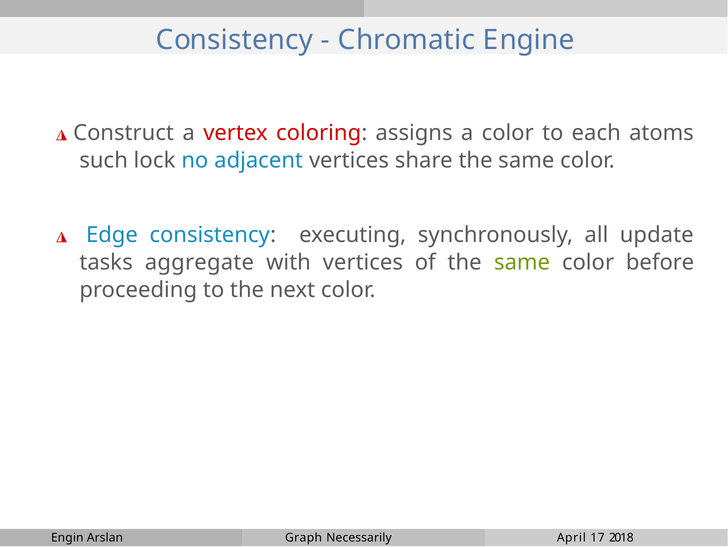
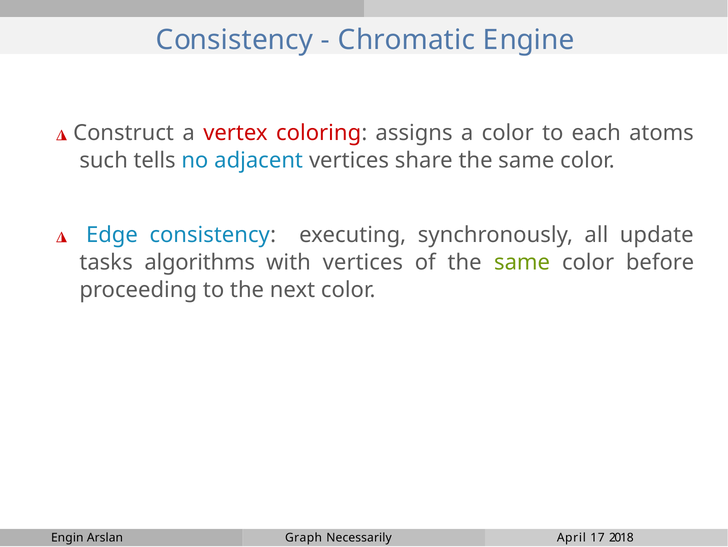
lock: lock -> tells
aggregate: aggregate -> algorithms
